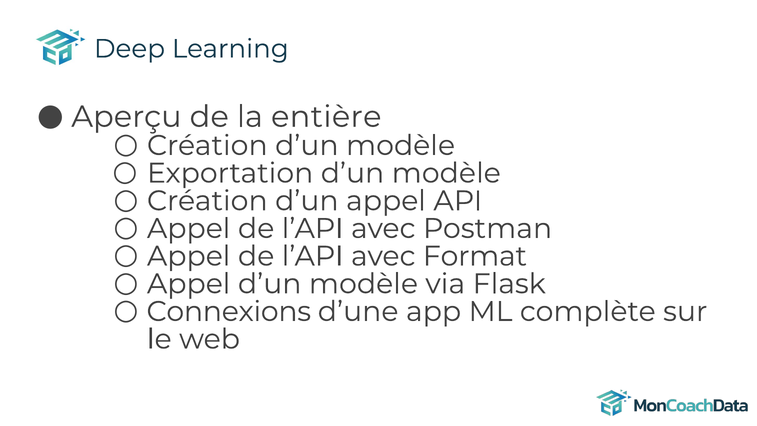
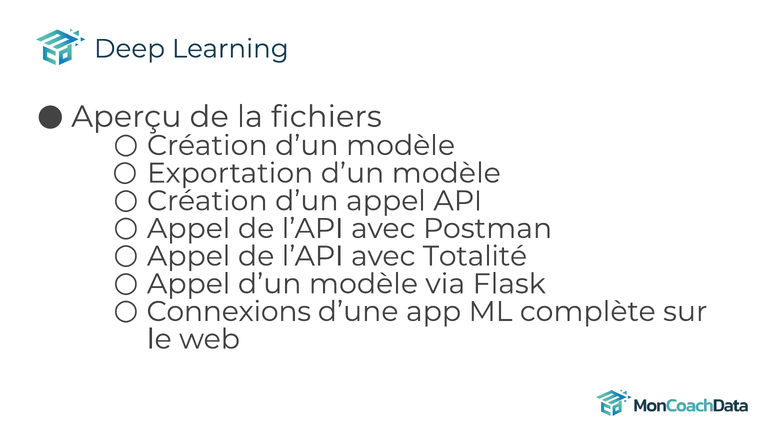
entière: entière -> fichiers
Format: Format -> Totalité
